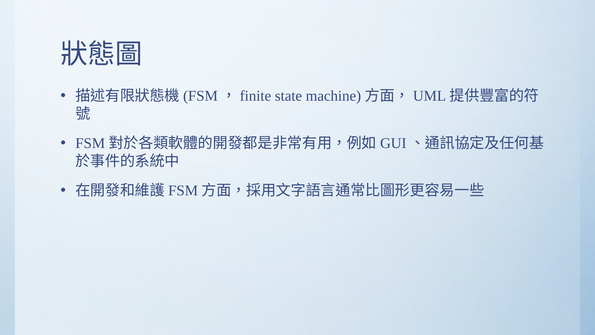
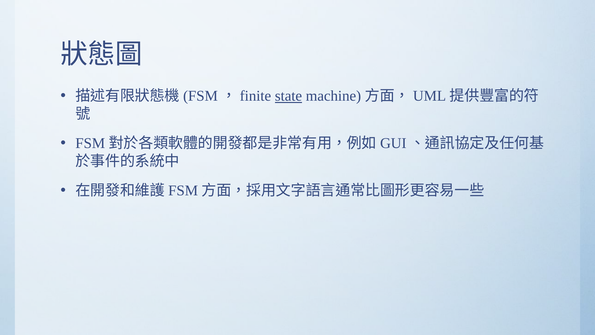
state underline: none -> present
